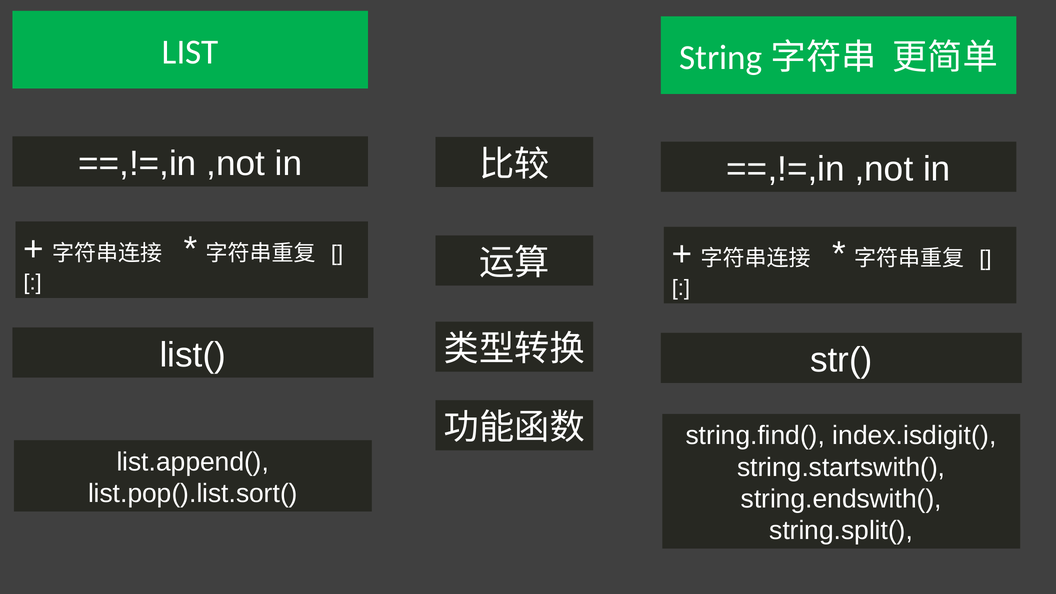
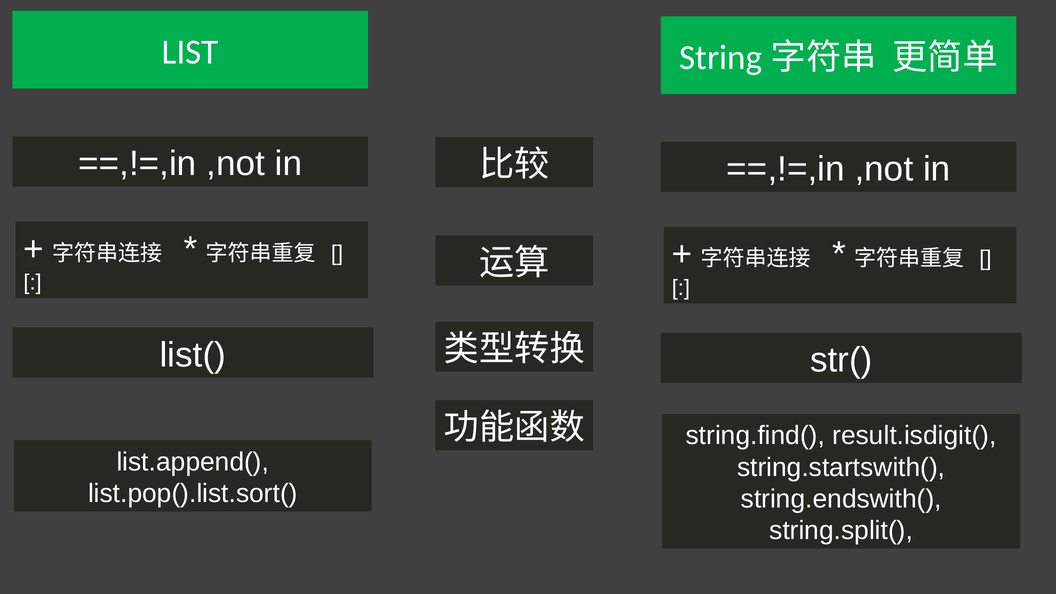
index.isdigit(: index.isdigit( -> result.isdigit(
